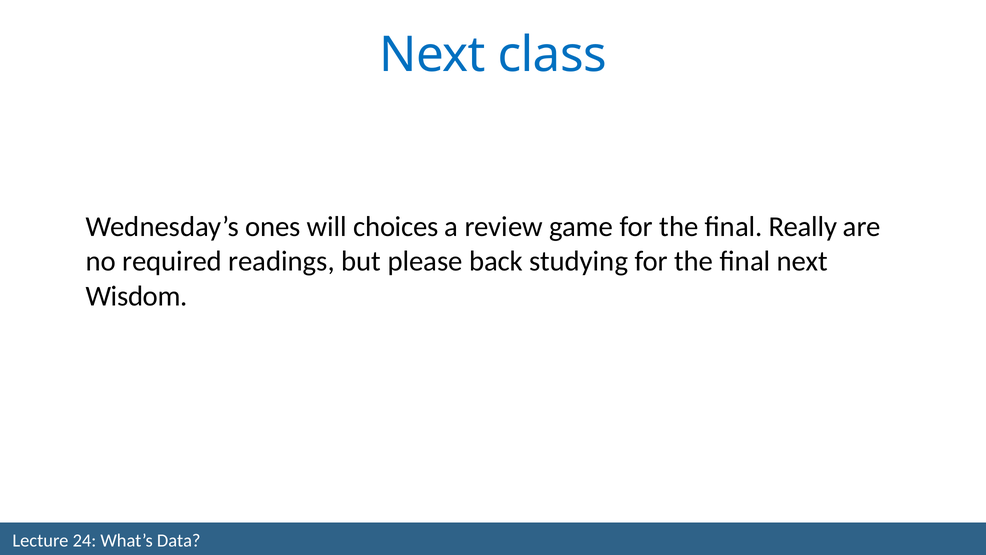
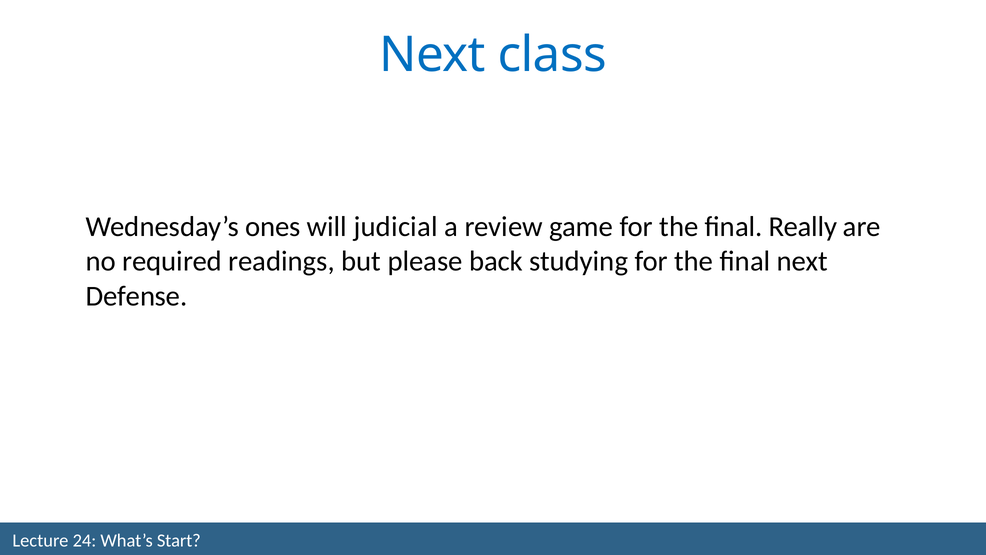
choices: choices -> judicial
Wisdom: Wisdom -> Defense
Data: Data -> Start
